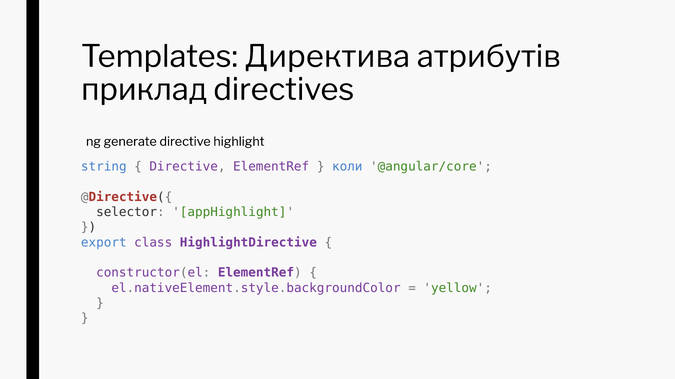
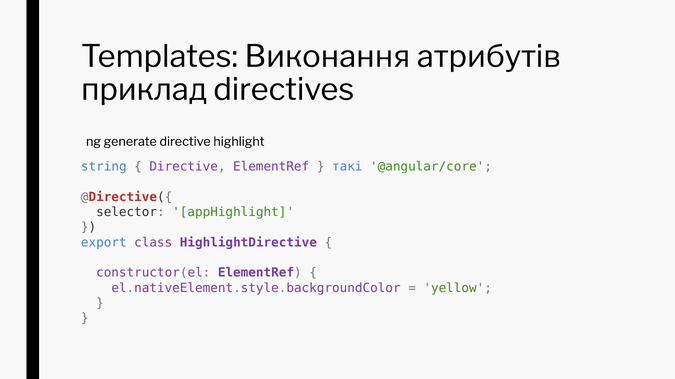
Директива: Директива -> Виконання
коли: коли -> такі
